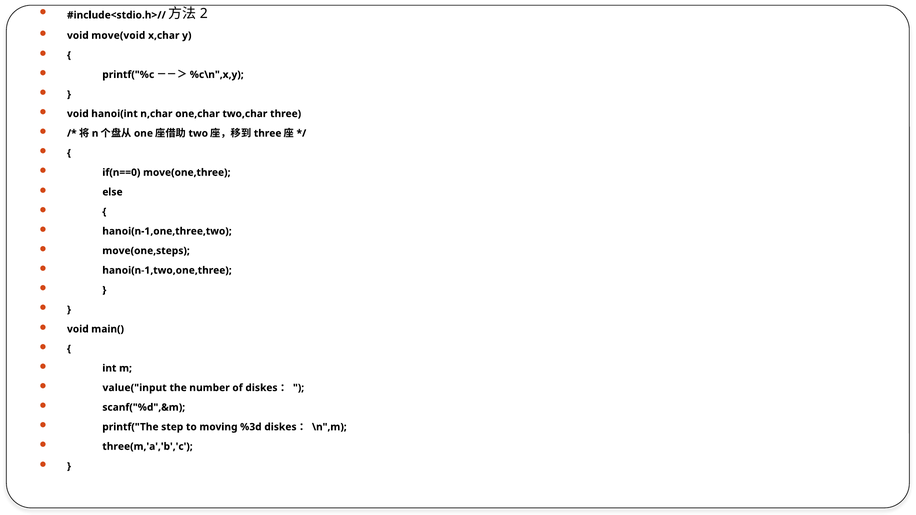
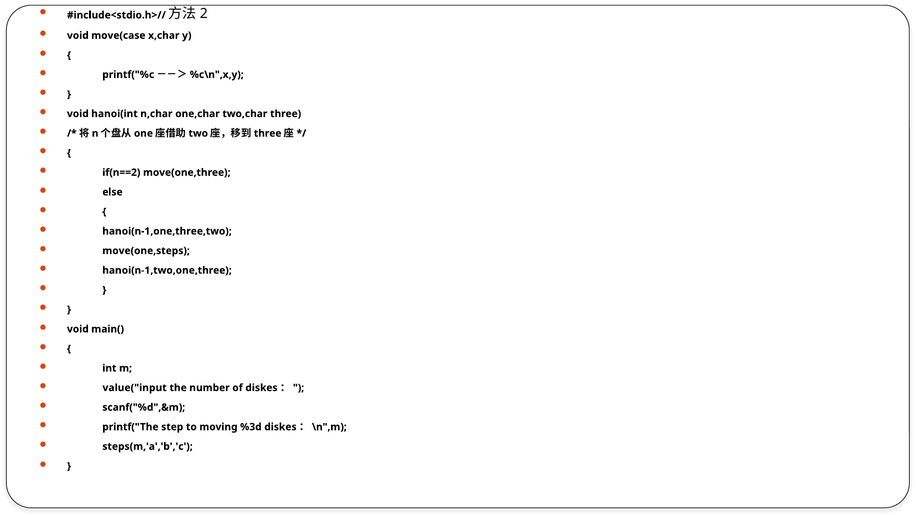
move(void: move(void -> move(case
if(n==0: if(n==0 -> if(n==2
three(m,'a','b','c: three(m,'a','b','c -> steps(m,'a','b','c
